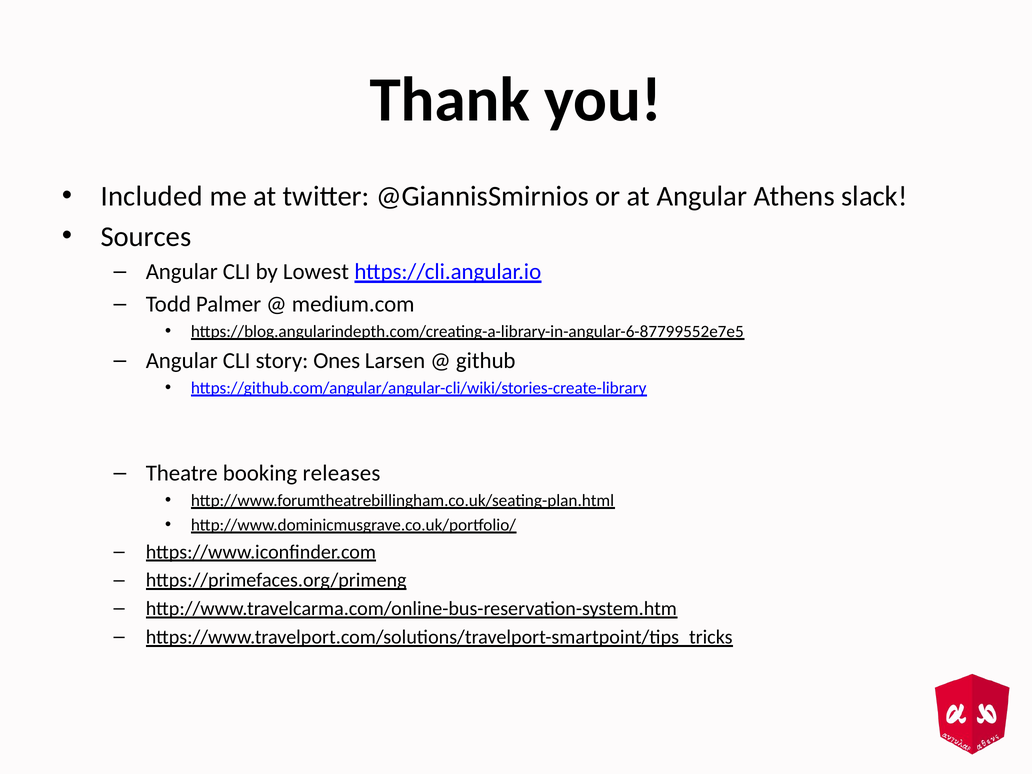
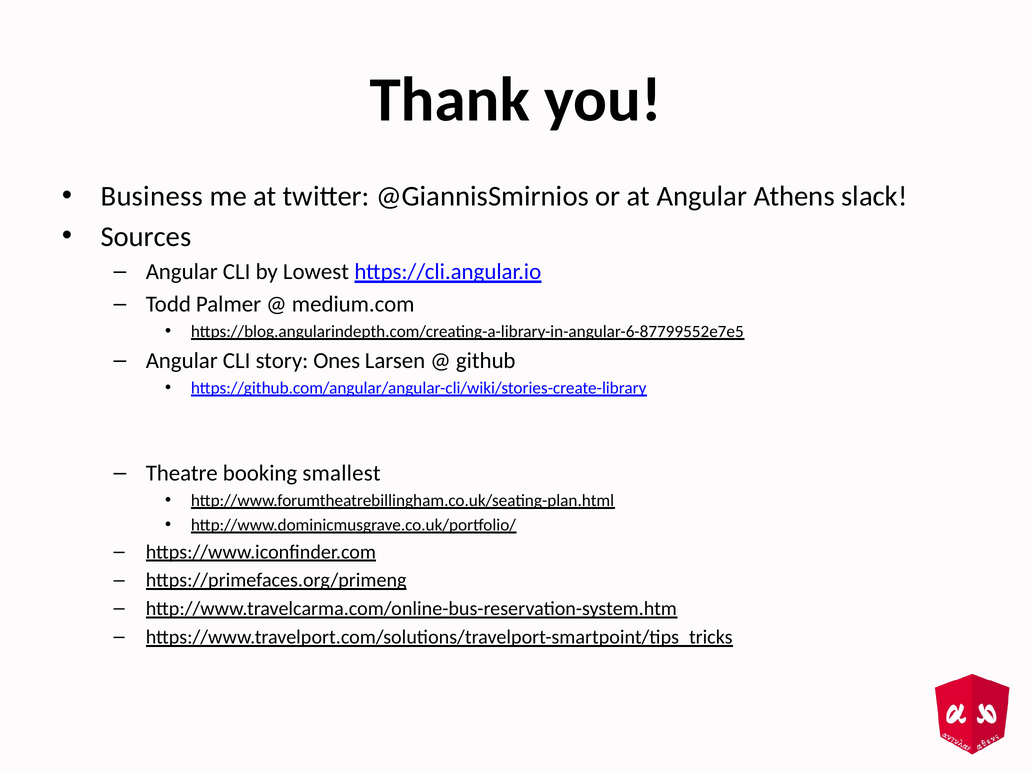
Included: Included -> Business
releases: releases -> smallest
